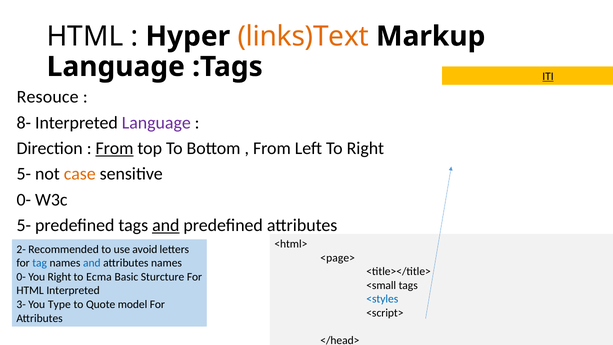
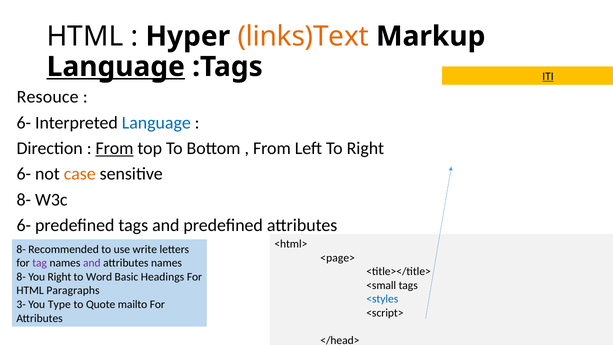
Language at (116, 67) underline: none -> present
8- at (24, 123): 8- -> 6-
Language at (156, 123) colour: purple -> blue
5- at (24, 174): 5- -> 6-
0- at (24, 200): 0- -> 8-
5- at (24, 225): 5- -> 6-
and at (166, 225) underline: present -> none
2- at (21, 249): 2- -> 8-
avoid: avoid -> write
tag colour: blue -> purple
and at (92, 263) colour: blue -> purple
0- at (21, 277): 0- -> 8-
Ecma: Ecma -> Word
Sturcture: Sturcture -> Headings
HTML Interpreted: Interpreted -> Paragraphs
model: model -> mailto
